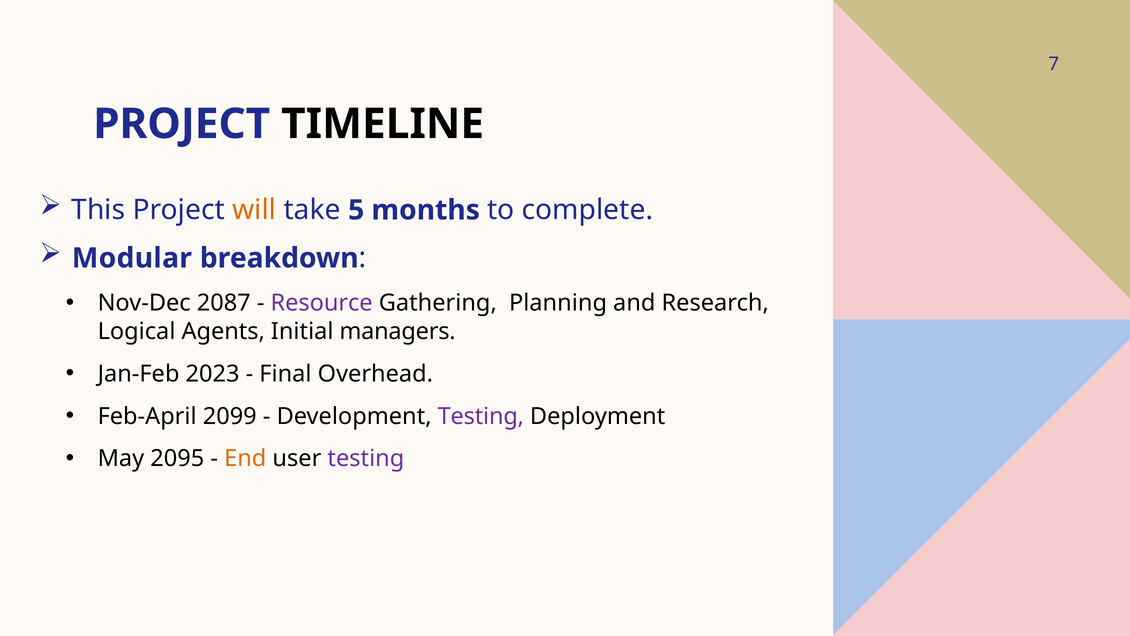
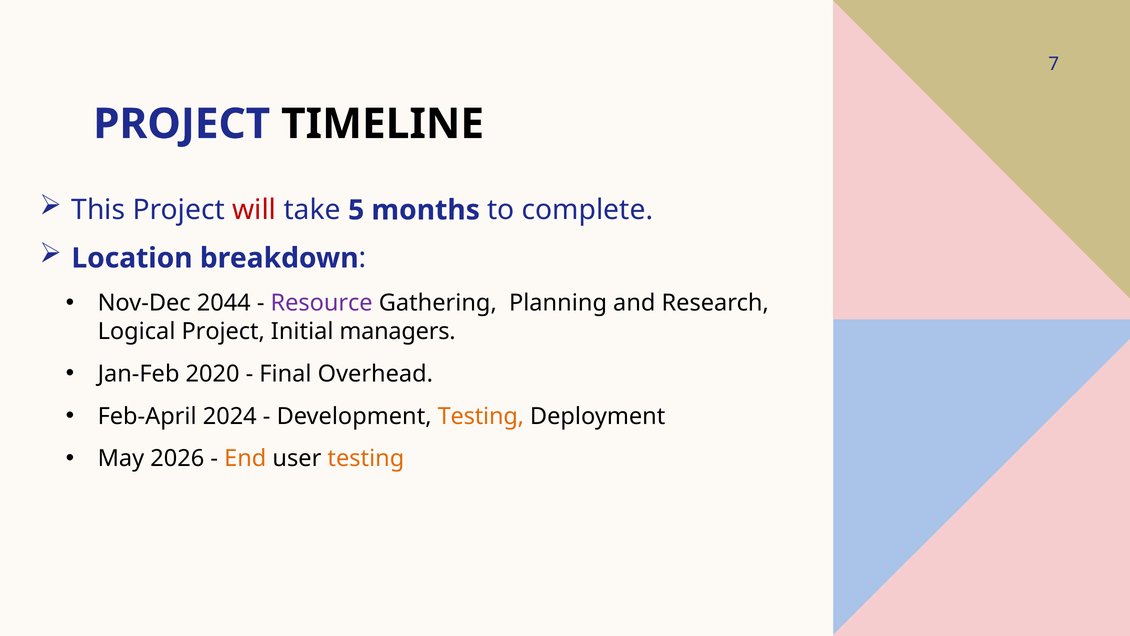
will colour: orange -> red
Modular: Modular -> Location
2087: 2087 -> 2044
Logical Agents: Agents -> Project
2023: 2023 -> 2020
2099: 2099 -> 2024
Testing at (481, 416) colour: purple -> orange
2095: 2095 -> 2026
testing at (366, 458) colour: purple -> orange
